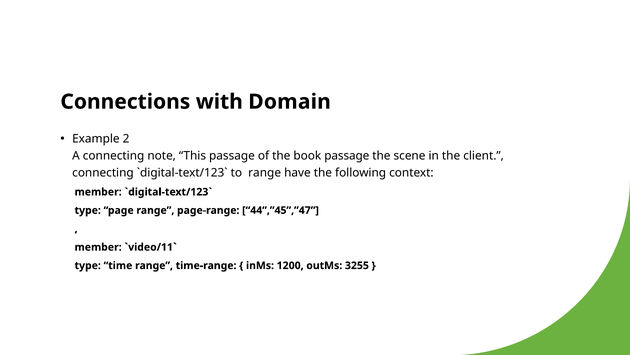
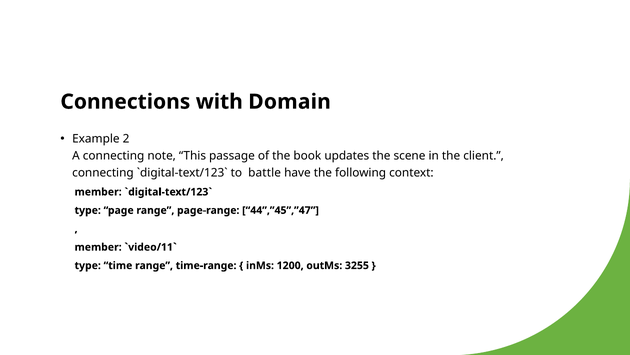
book passage: passage -> updates
to range: range -> battle
